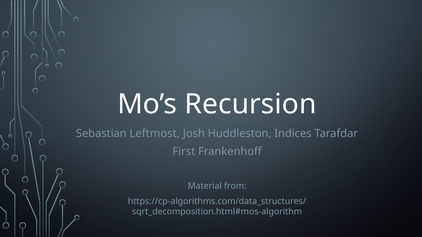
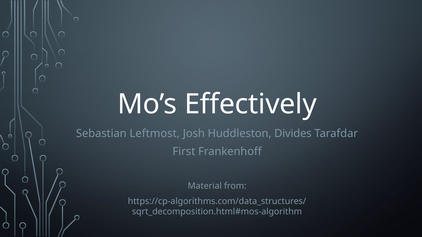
Recursion: Recursion -> Effectively
Indices: Indices -> Divides
